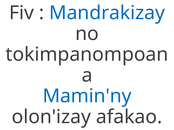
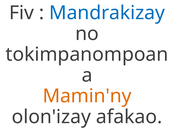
Mamin'ny colour: blue -> orange
